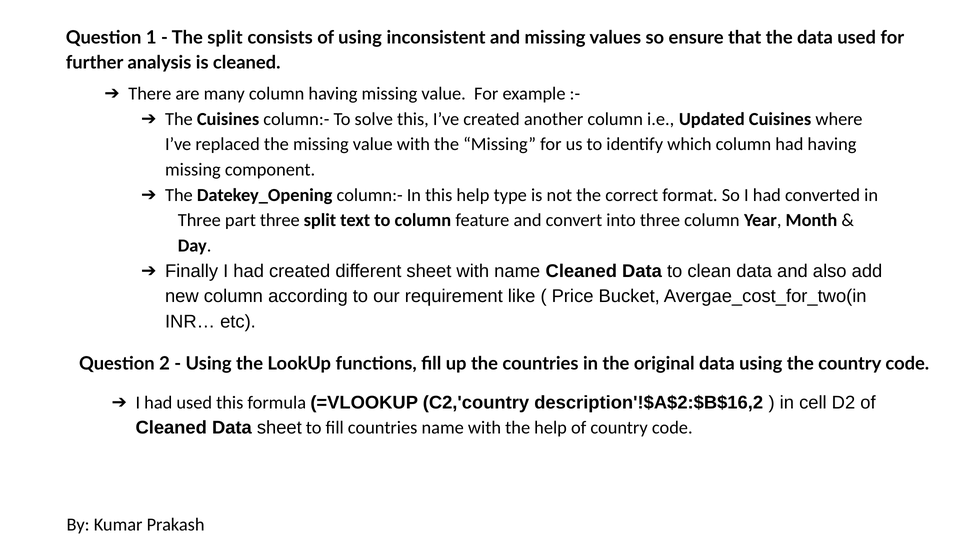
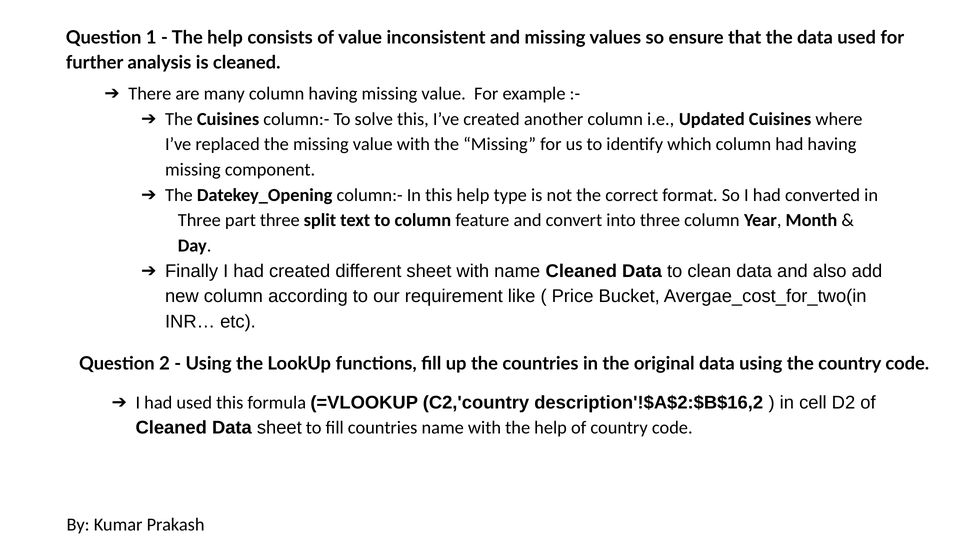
split at (225, 38): split -> help
of using: using -> value
